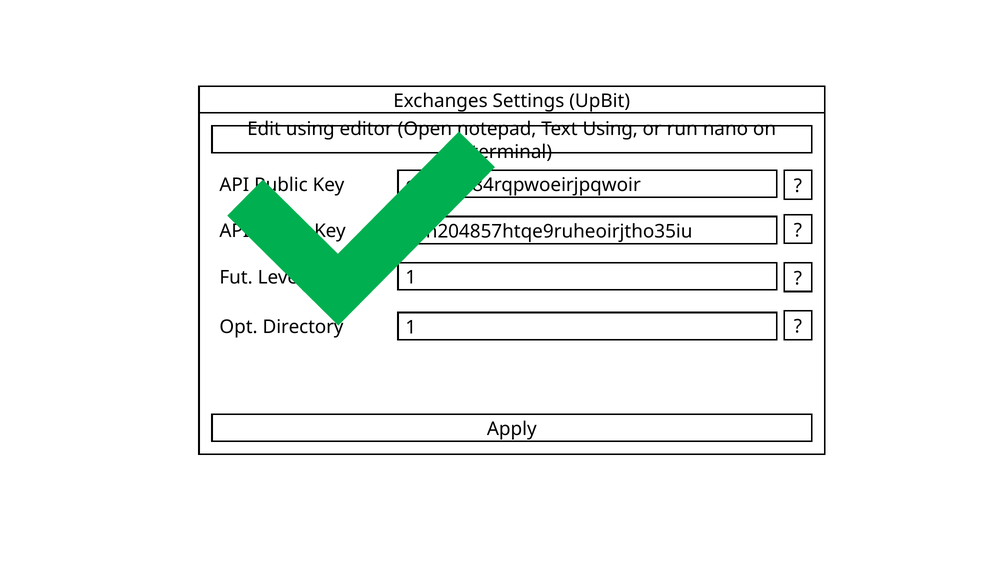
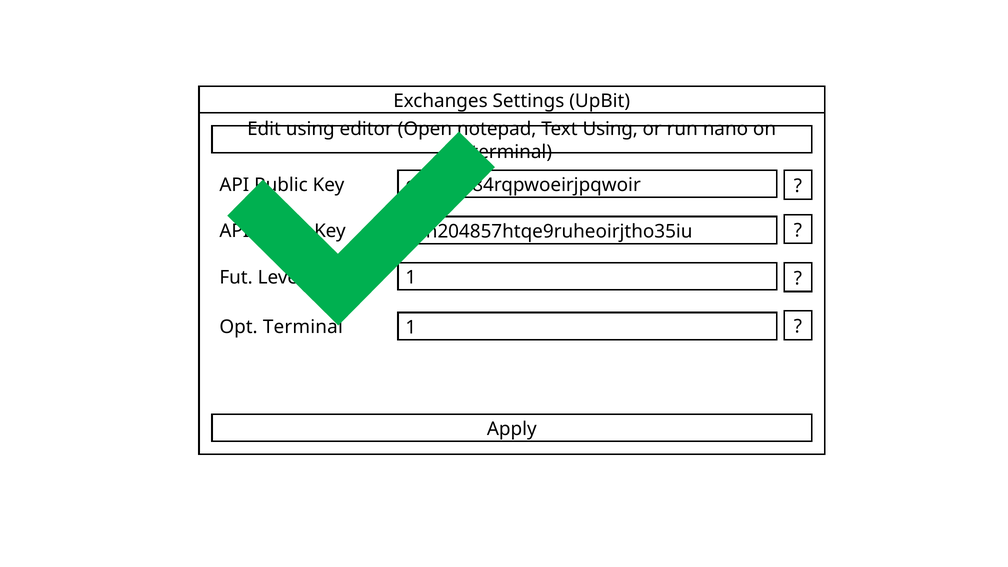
Opt Directory: Directory -> Terminal
